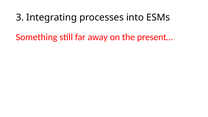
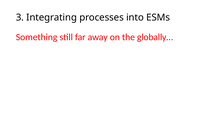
present…: present… -> globally…
